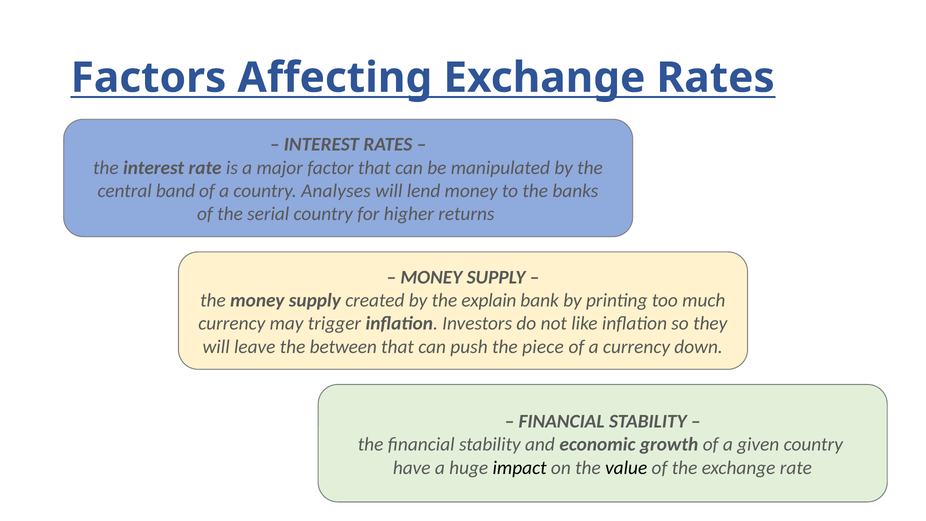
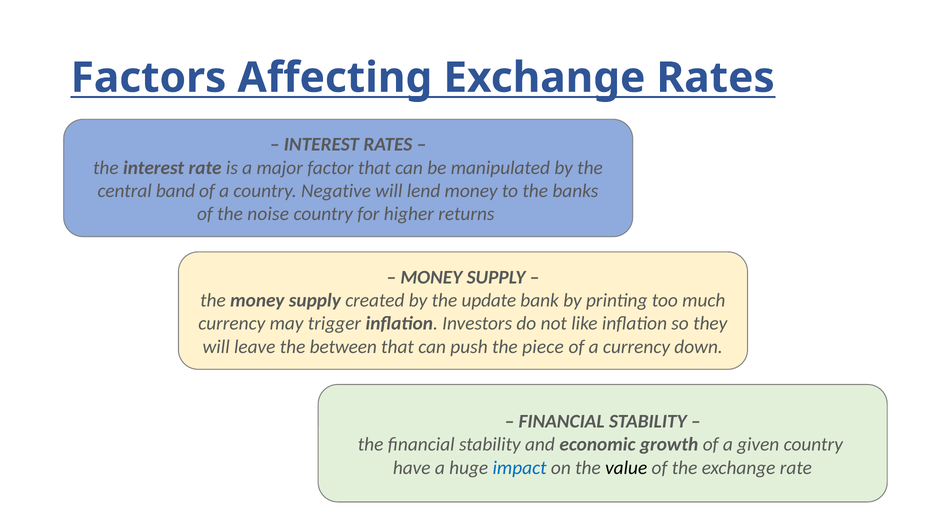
Analyses: Analyses -> Negative
serial: serial -> noise
explain: explain -> update
impact colour: black -> blue
